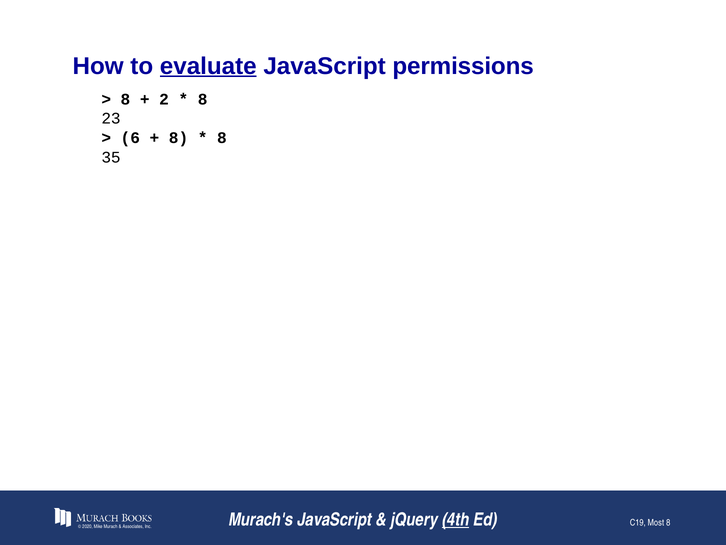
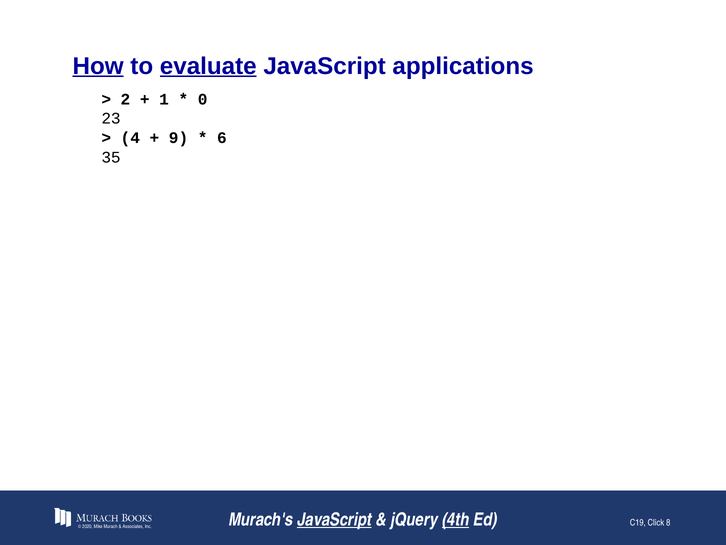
How underline: none -> present
permissions: permissions -> applications
8 at (125, 99): 8 -> 2
2: 2 -> 1
8 at (203, 99): 8 -> 0
6: 6 -> 4
8 at (179, 138): 8 -> 9
8 at (222, 138): 8 -> 6
JavaScript at (334, 519) underline: none -> present
Most: Most -> Click
